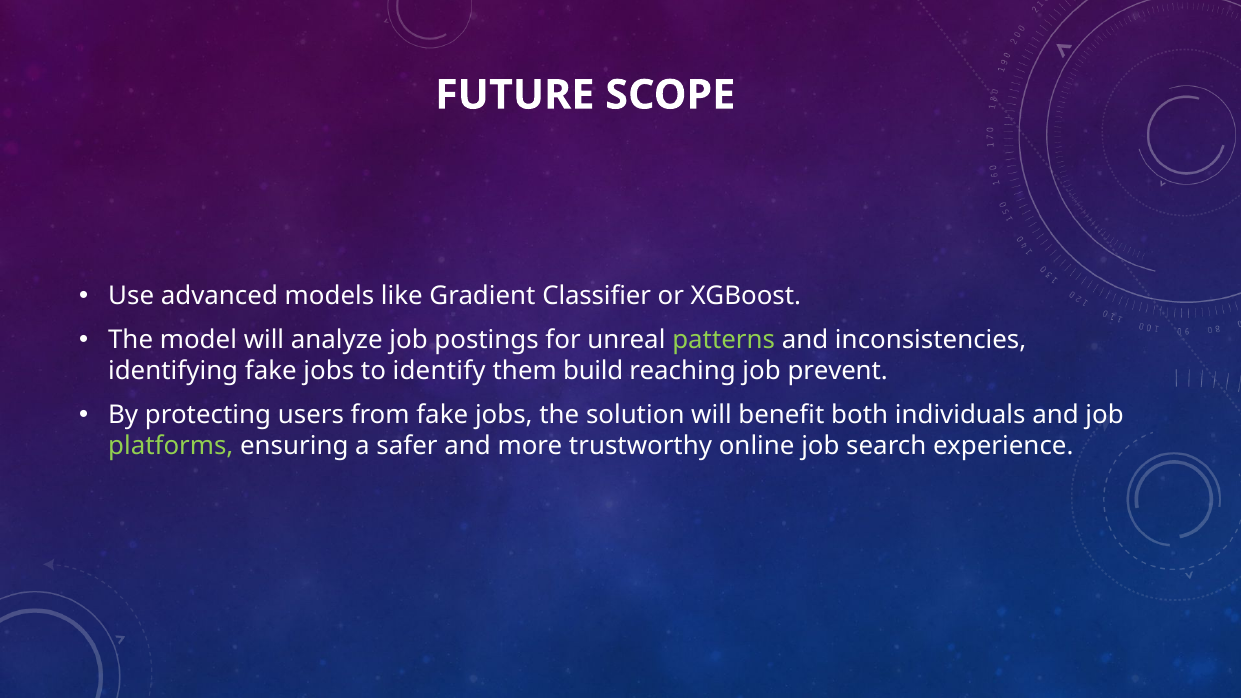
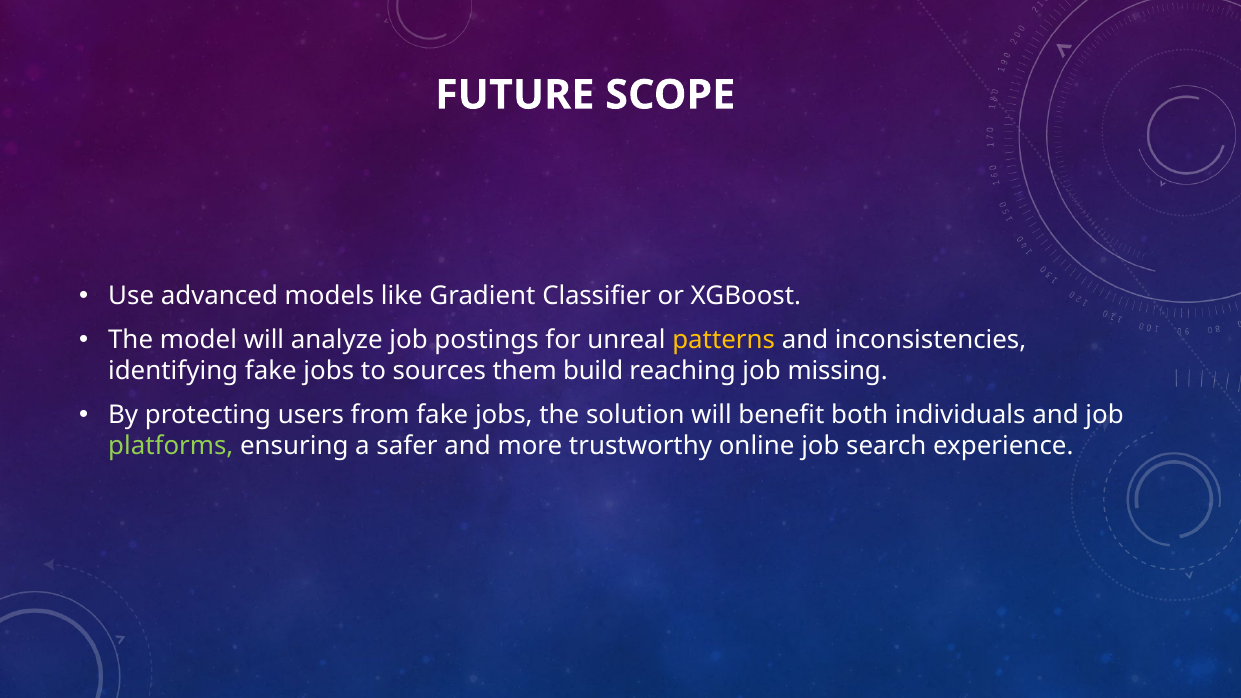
patterns colour: light green -> yellow
identify: identify -> sources
prevent: prevent -> missing
